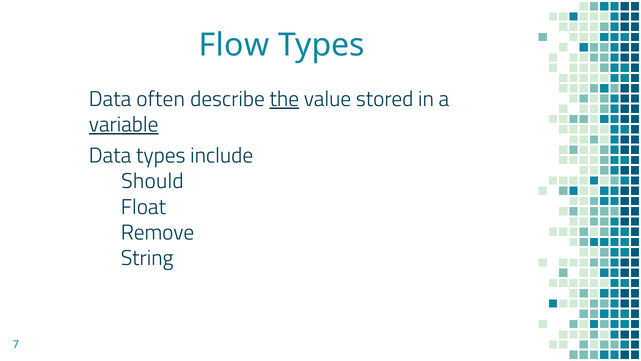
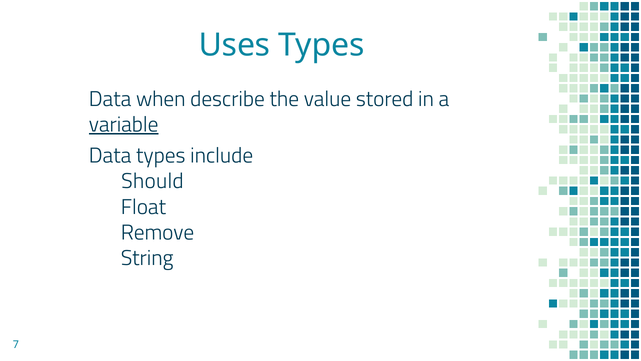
Flow: Flow -> Uses
often: often -> when
the underline: present -> none
